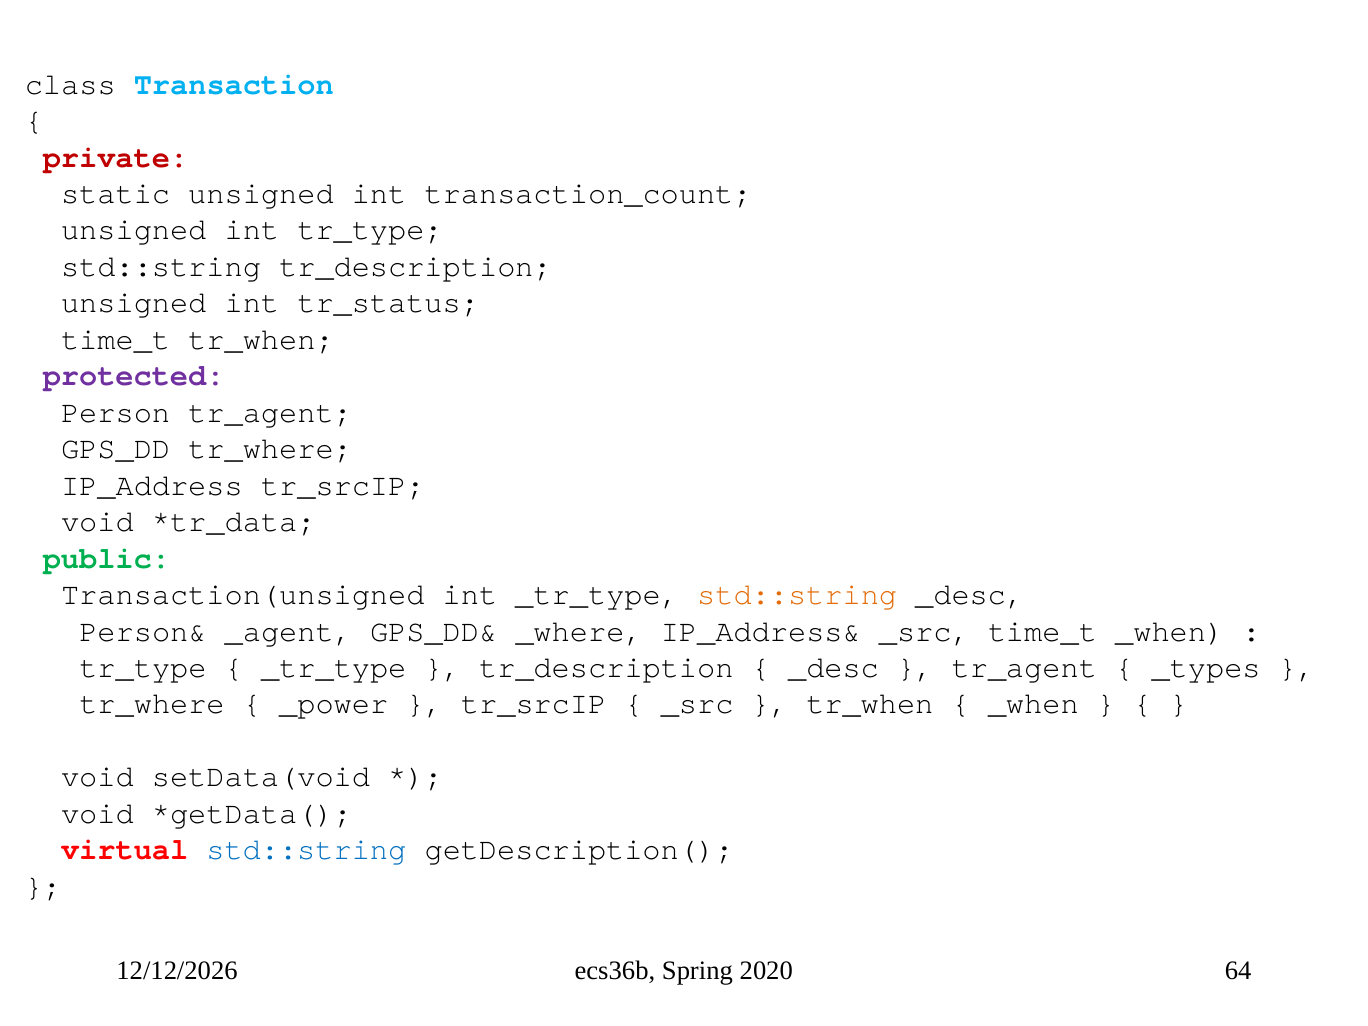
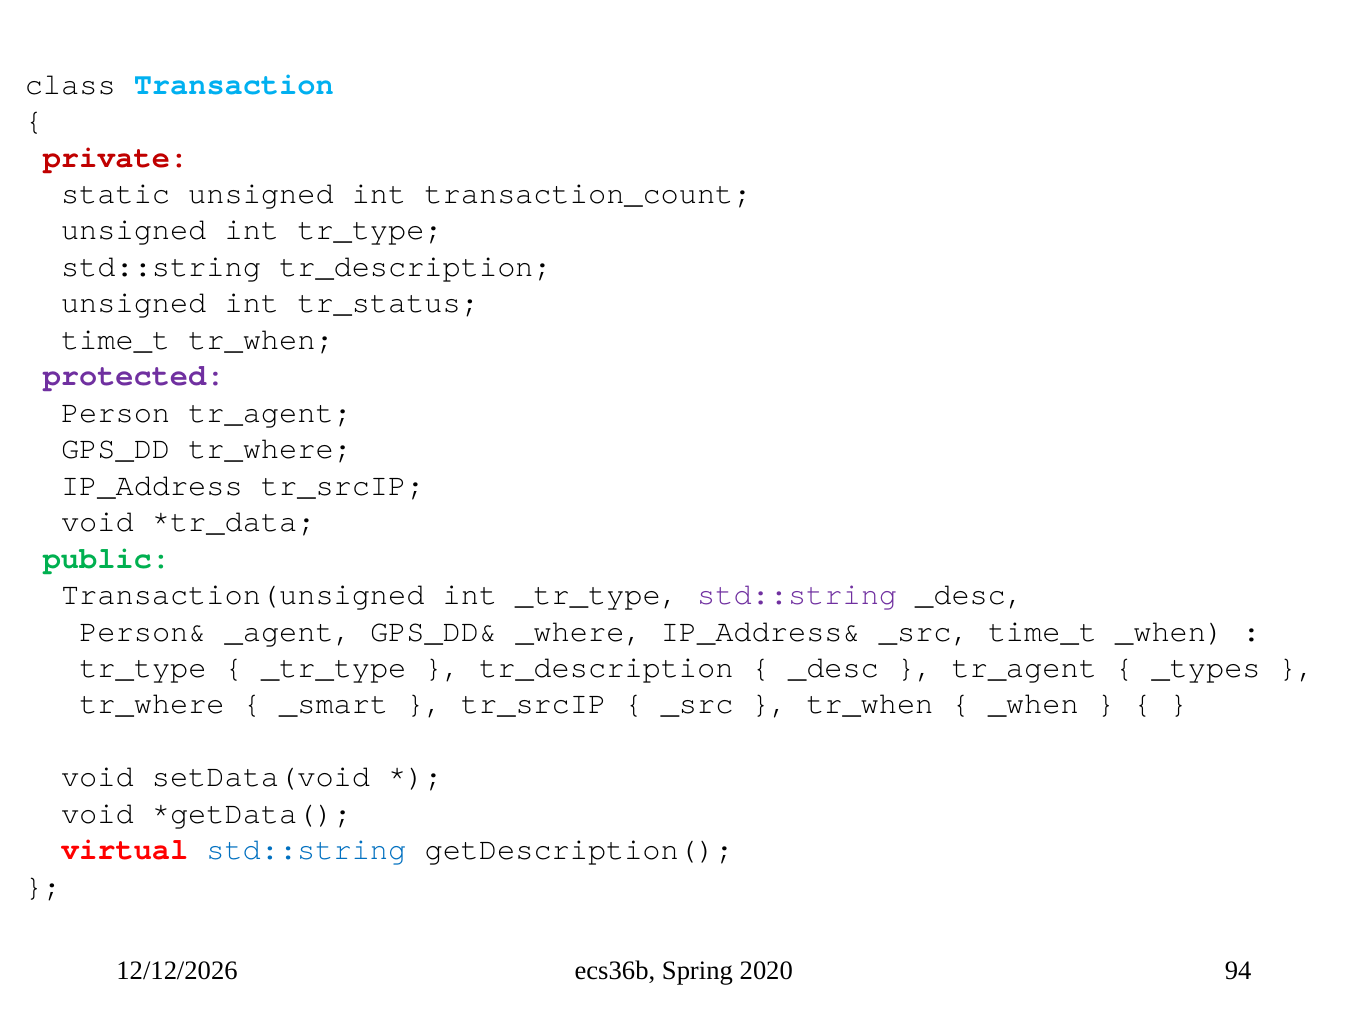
std::string at (797, 595) colour: orange -> purple
_power: _power -> _smart
64: 64 -> 94
